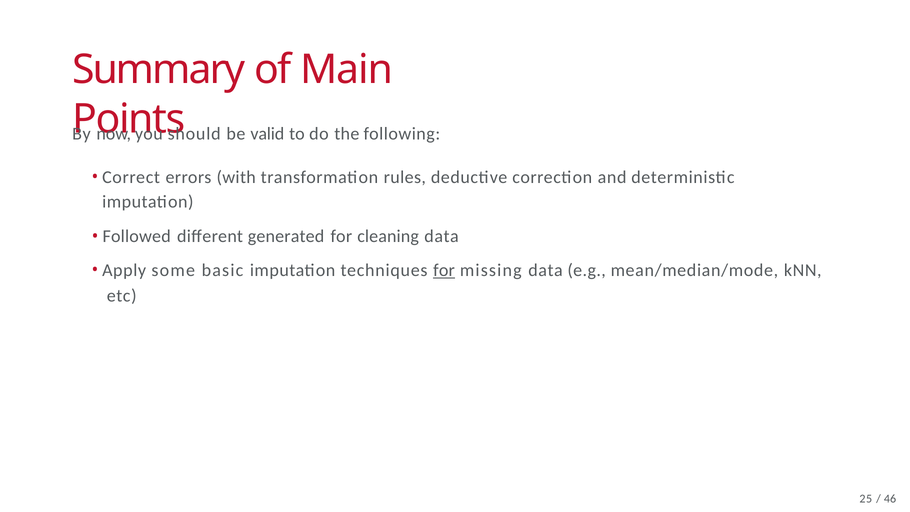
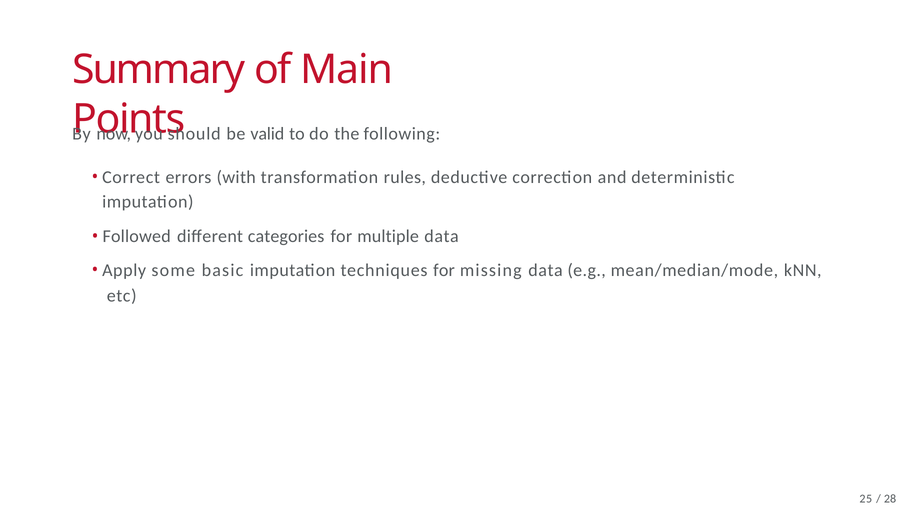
generated: generated -> categories
cleaning: cleaning -> multiple
for at (444, 270) underline: present -> none
46: 46 -> 28
